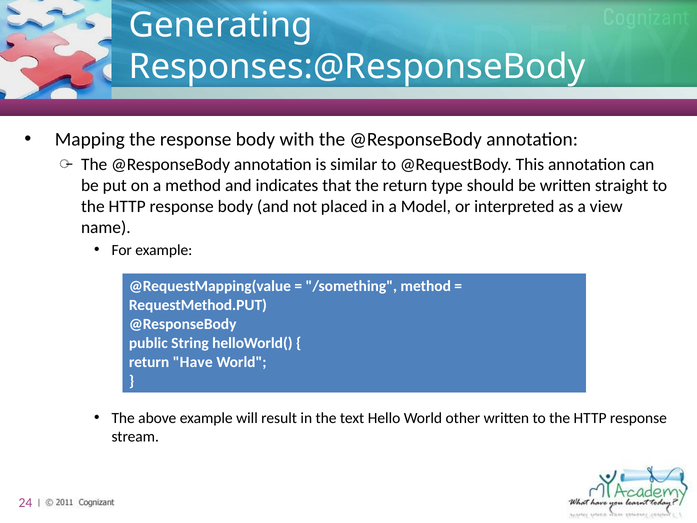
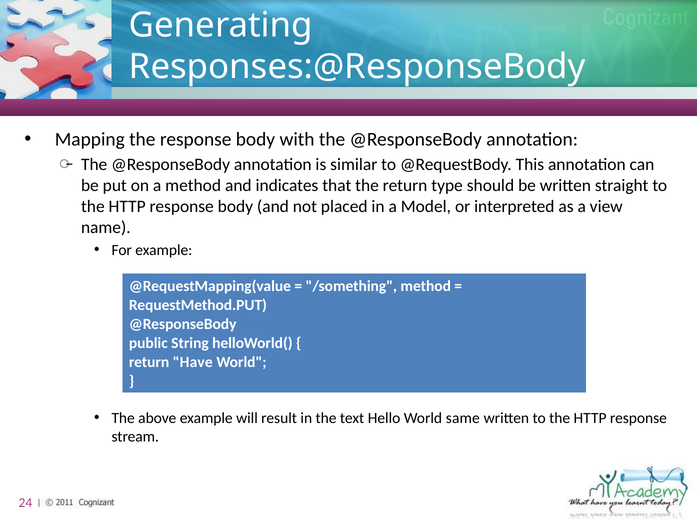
other: other -> same
